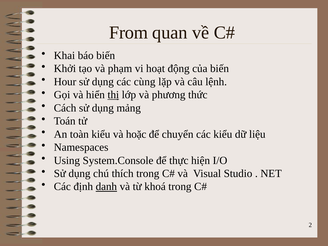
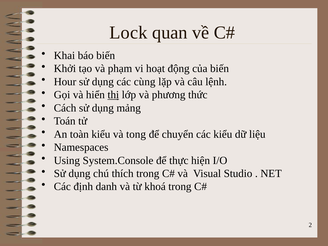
From: From -> Lock
hoặc: hoặc -> tong
danh underline: present -> none
